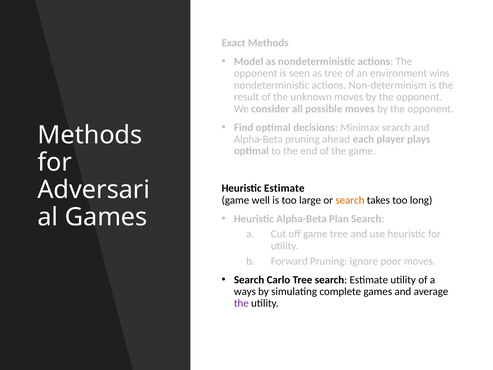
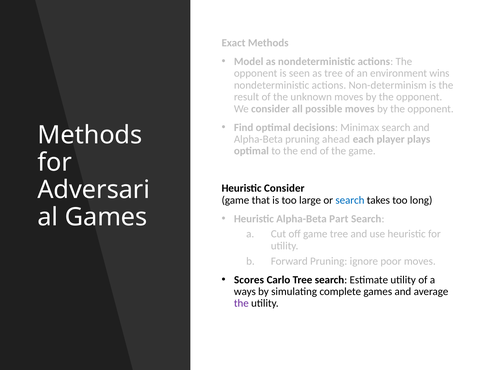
Heuristic Estimate: Estimate -> Consider
well: well -> that
search at (350, 200) colour: orange -> blue
Plan: Plan -> Part
Search at (249, 280): Search -> Scores
